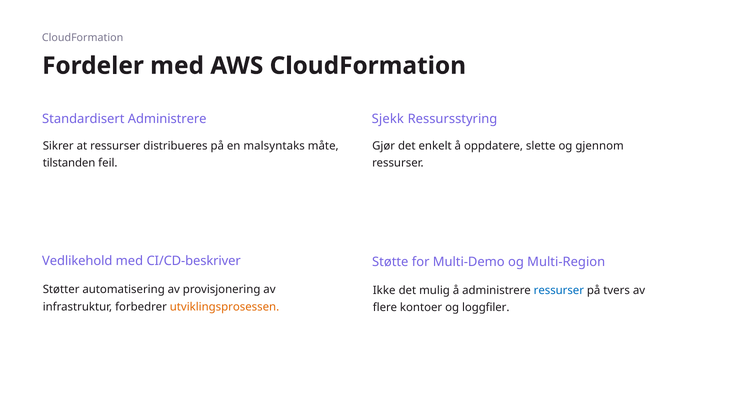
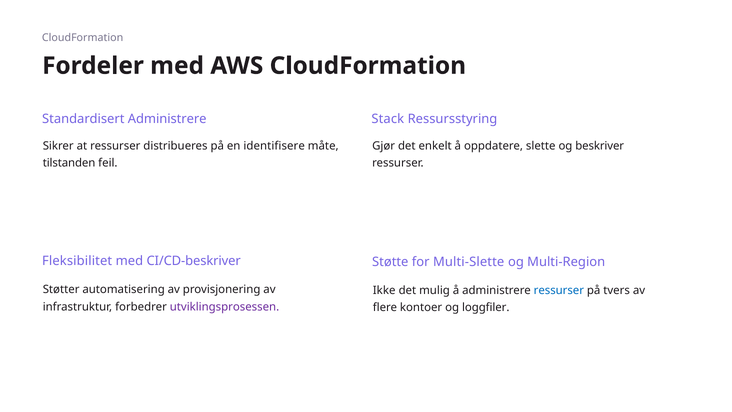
Sjekk: Sjekk -> Stack
malsyntaks: malsyntaks -> identifisere
gjennom: gjennom -> beskriver
Vedlikehold: Vedlikehold -> Fleksibilitet
Multi-Demo: Multi-Demo -> Multi-Slette
utviklingsprosessen colour: orange -> purple
